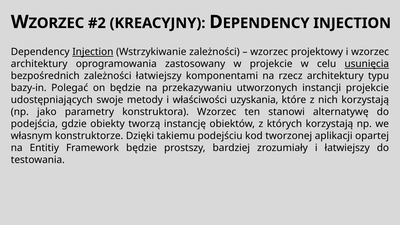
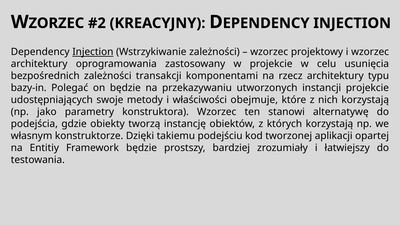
usunięcia underline: present -> none
zależności łatwiejszy: łatwiejszy -> transakcji
uzyskania: uzyskania -> obejmuje
